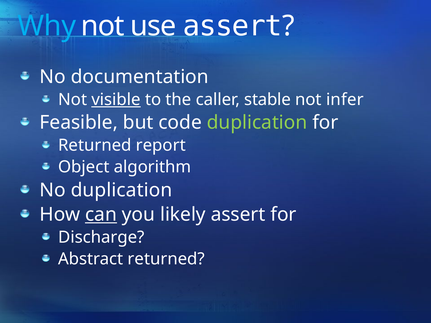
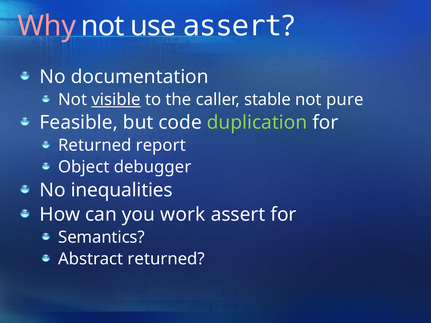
Why colour: light blue -> pink
infer: infer -> pure
algorithm: algorithm -> debugger
No duplication: duplication -> inequalities
can underline: present -> none
likely: likely -> work
Discharge: Discharge -> Semantics
